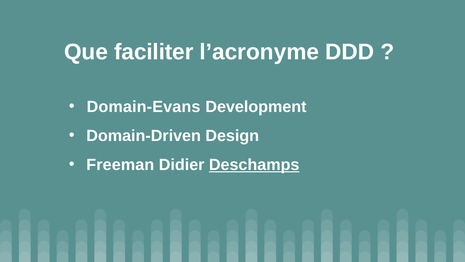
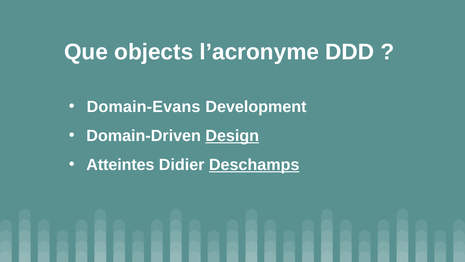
faciliter: faciliter -> objects
Design underline: none -> present
Freeman: Freeman -> Atteintes
